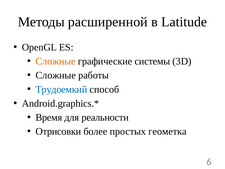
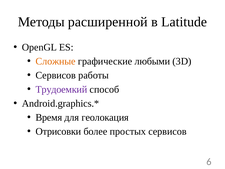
системы: системы -> любыми
Сложные at (56, 75): Сложные -> Сервисов
Трудоемкий colour: blue -> purple
реальности: реальности -> геолокация
простых геометка: геометка -> сервисов
